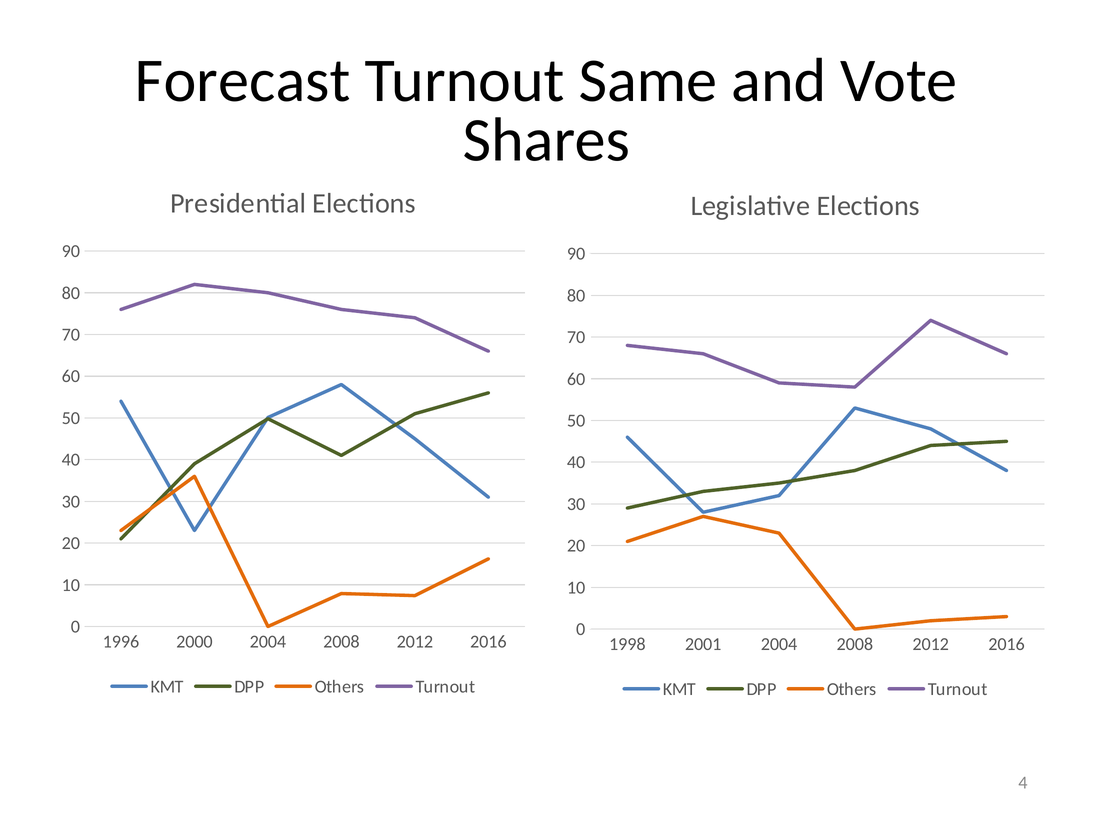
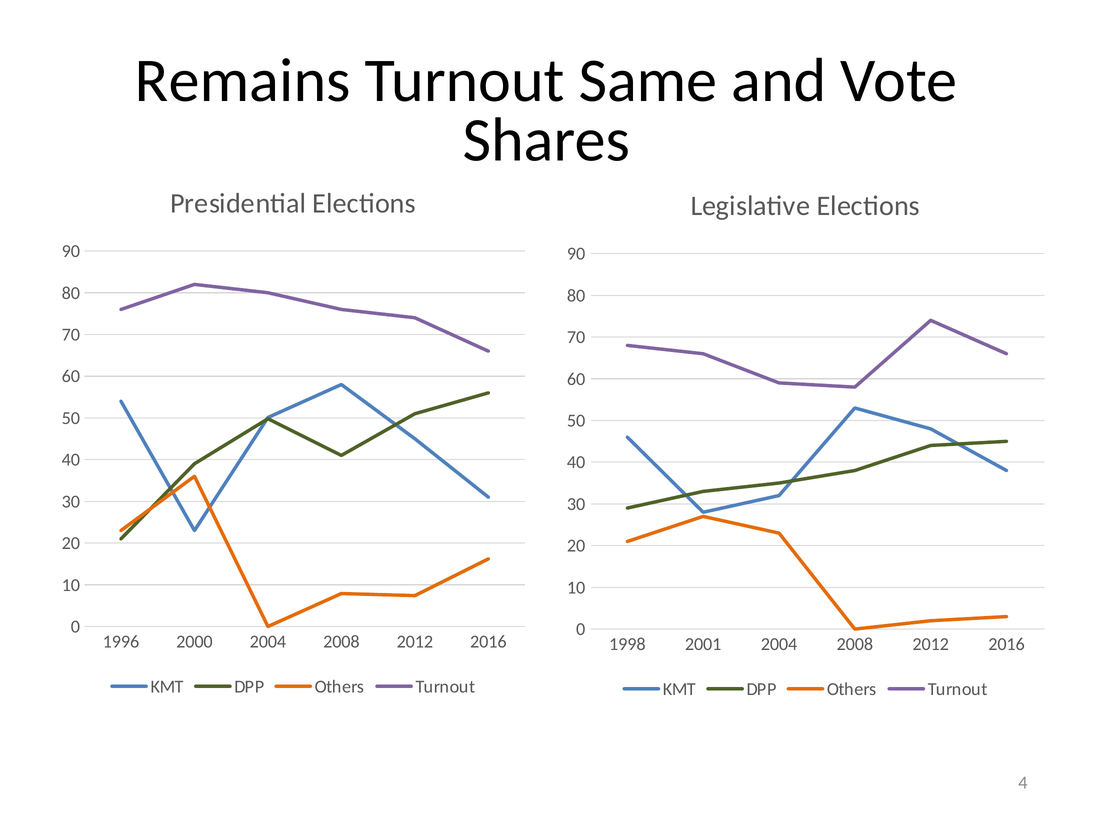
Forecast: Forecast -> Remains
